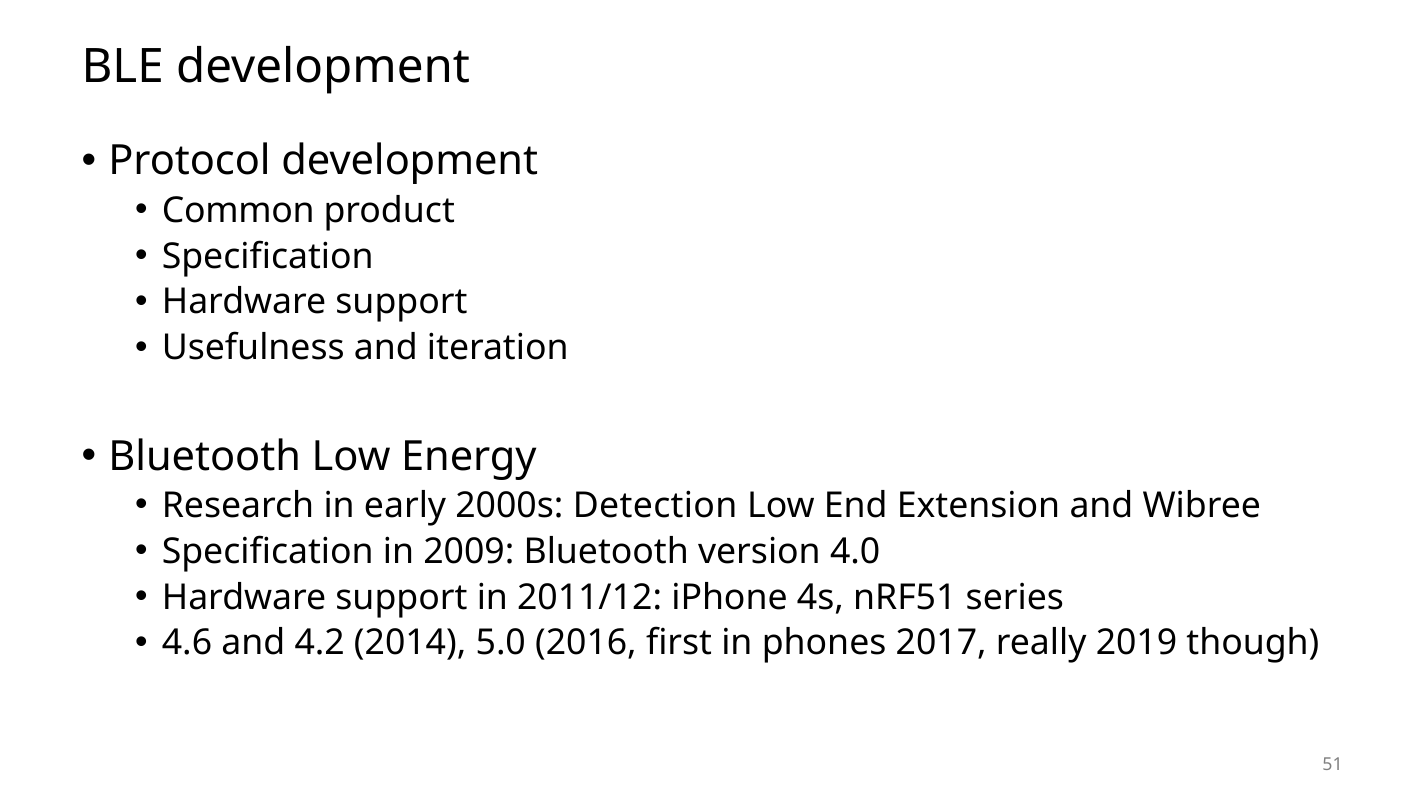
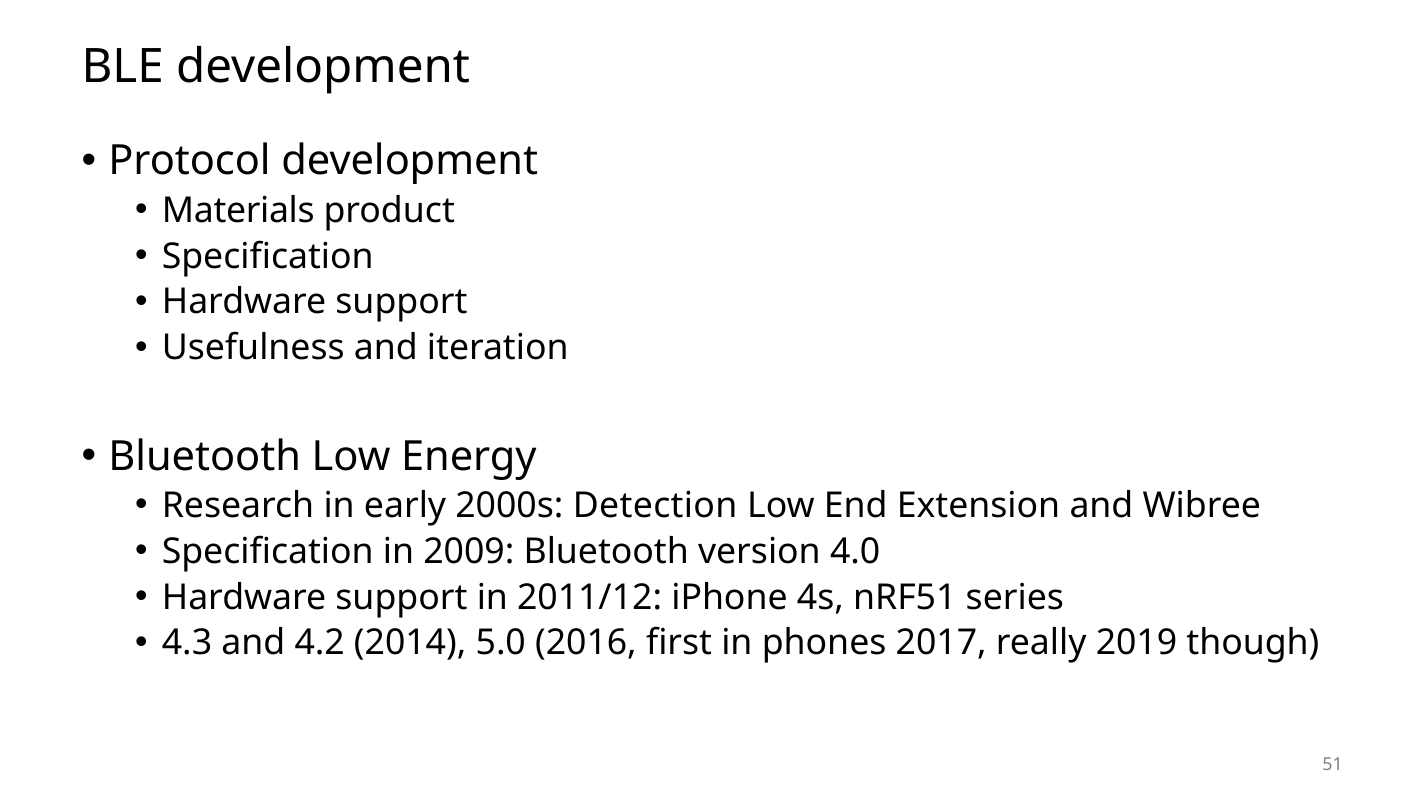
Common: Common -> Materials
4.6: 4.6 -> 4.3
